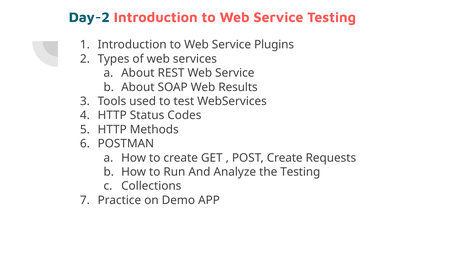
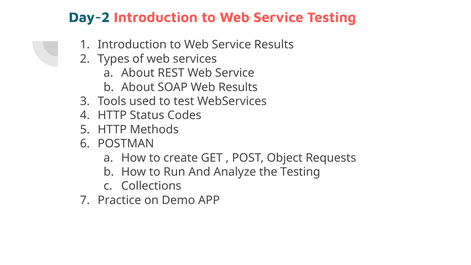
Service Plugins: Plugins -> Results
POST Create: Create -> Object
